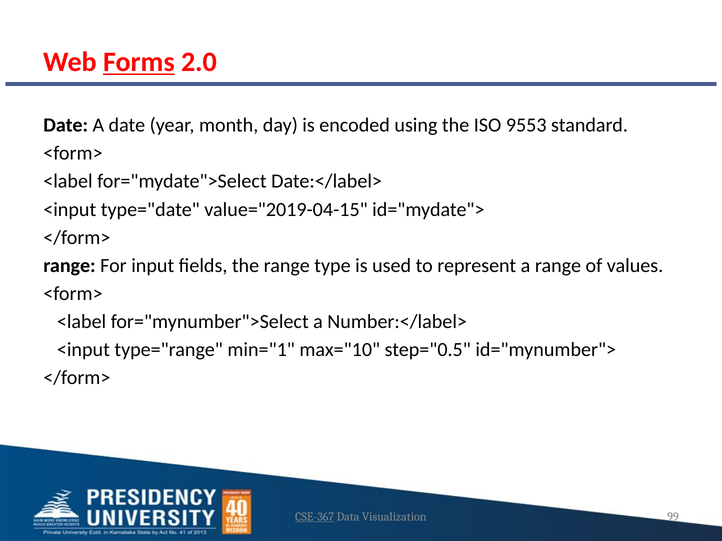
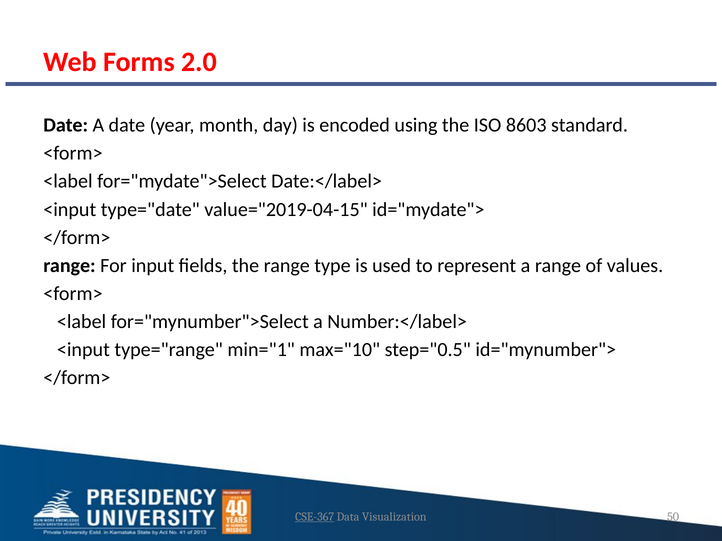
Forms underline: present -> none
9553: 9553 -> 8603
99: 99 -> 50
